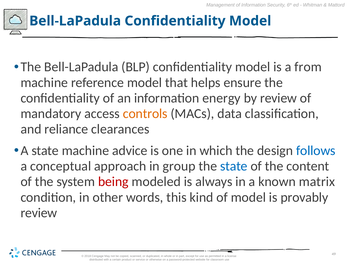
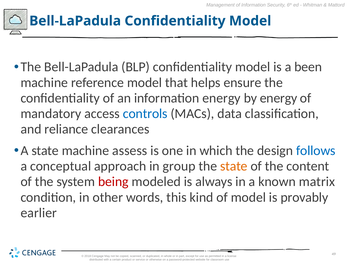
from: from -> been
by review: review -> energy
controls colour: orange -> blue
advice: advice -> assess
state at (234, 166) colour: blue -> orange
review at (39, 213): review -> earlier
